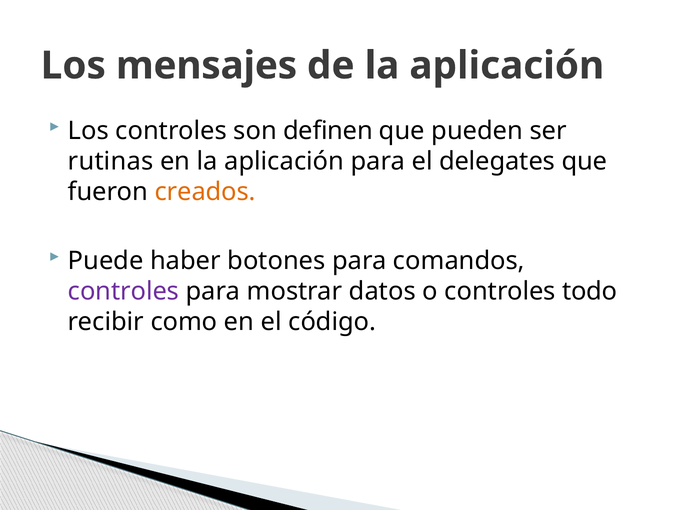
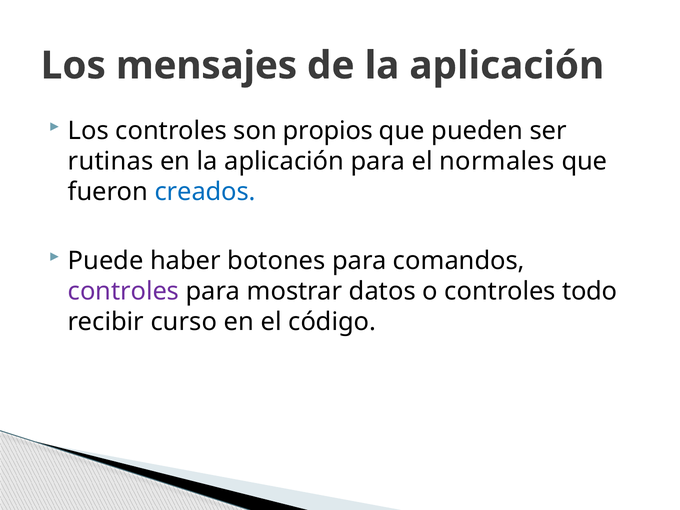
definen: definen -> propios
delegates: delegates -> normales
creados colour: orange -> blue
como: como -> curso
